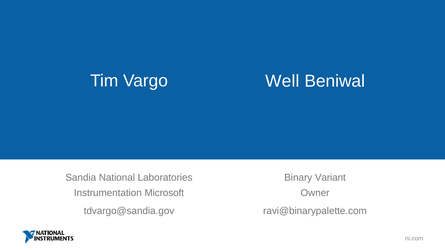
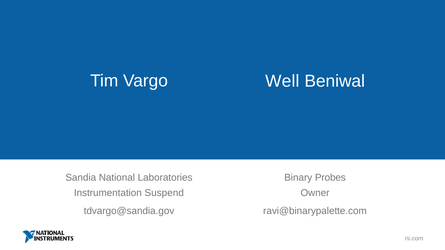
Variant: Variant -> Probes
Microsoft: Microsoft -> Suspend
